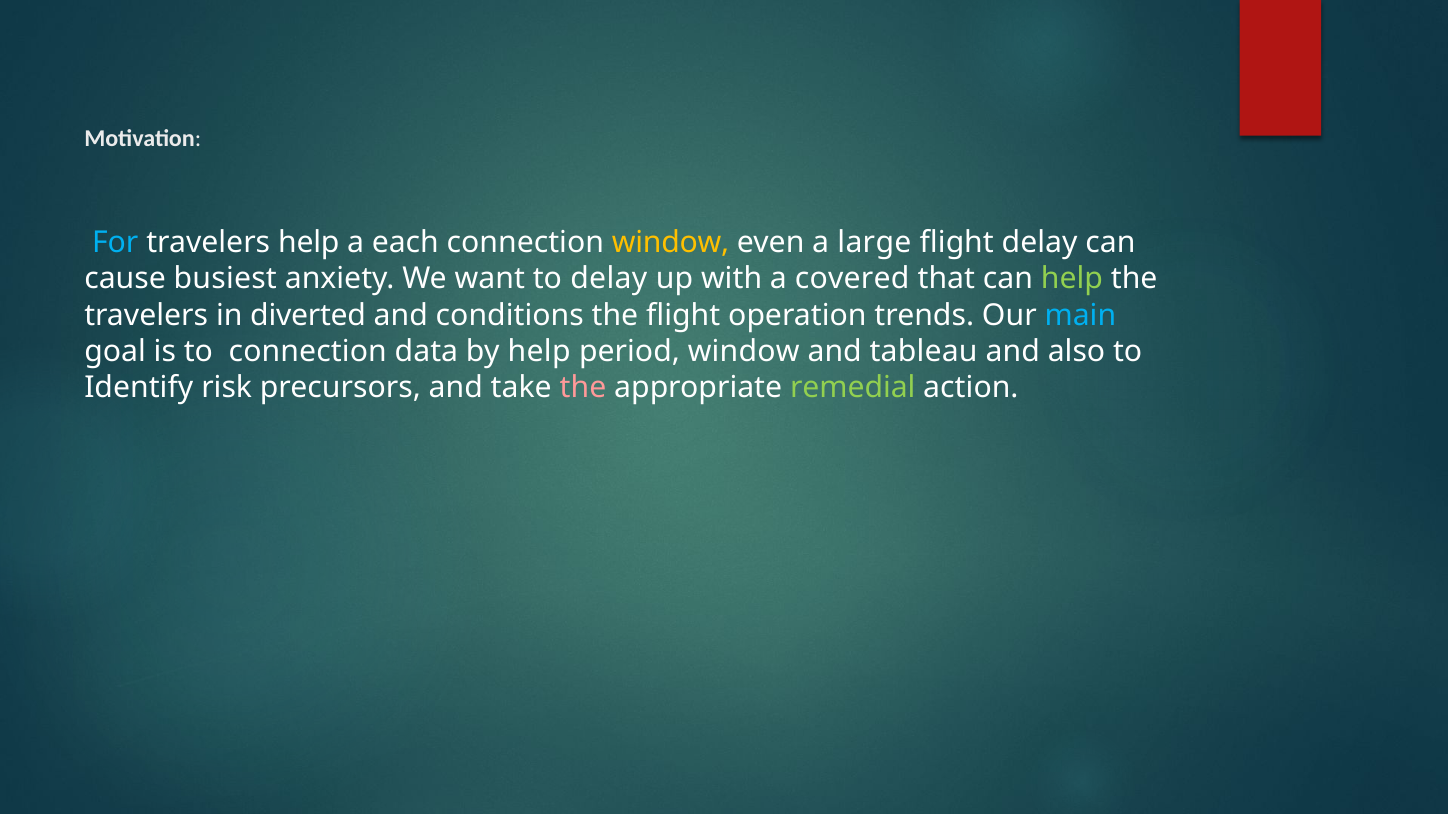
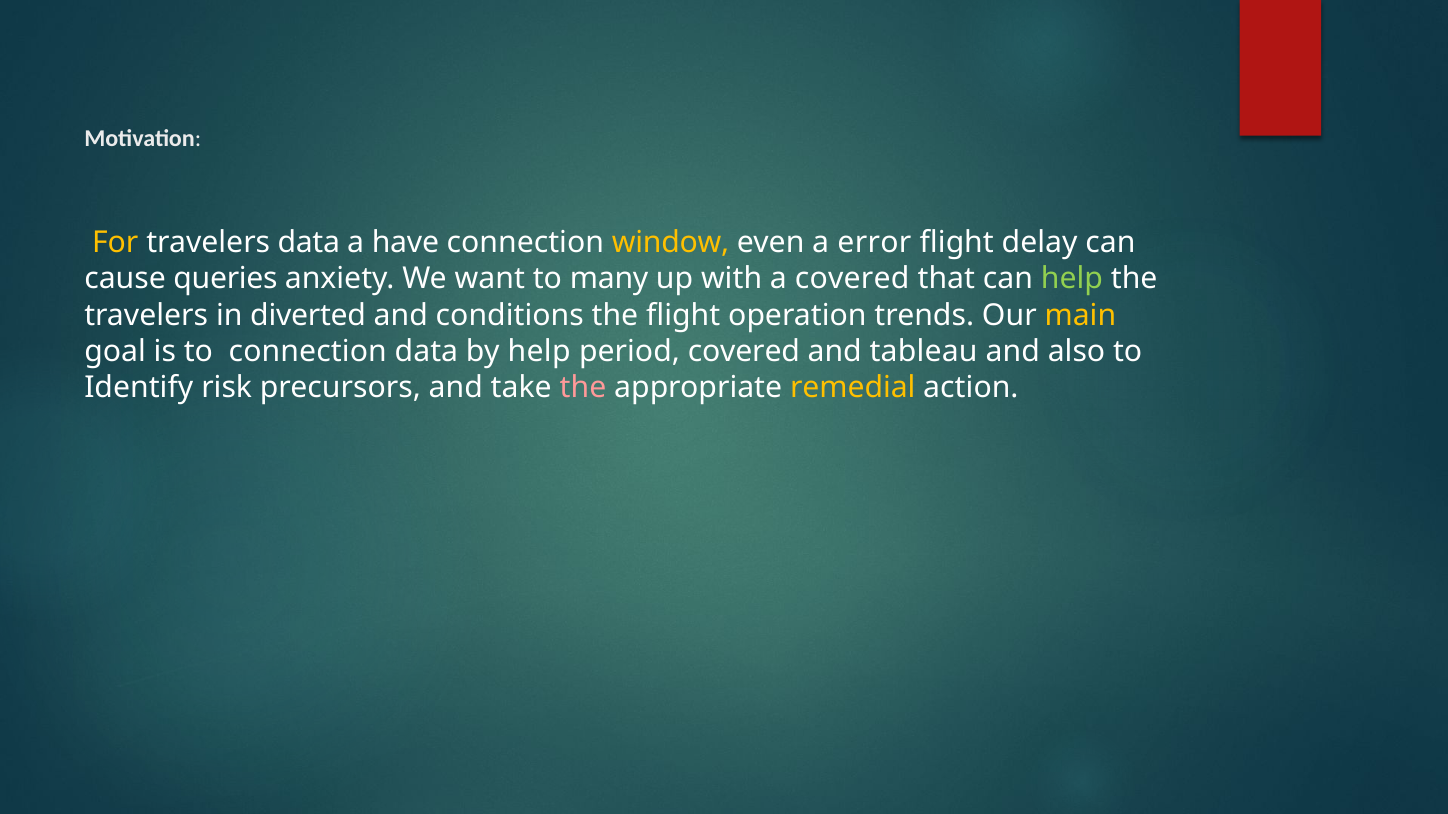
For colour: light blue -> yellow
travelers help: help -> data
each: each -> have
large: large -> error
busiest: busiest -> queries
to delay: delay -> many
main colour: light blue -> yellow
period window: window -> covered
remedial colour: light green -> yellow
